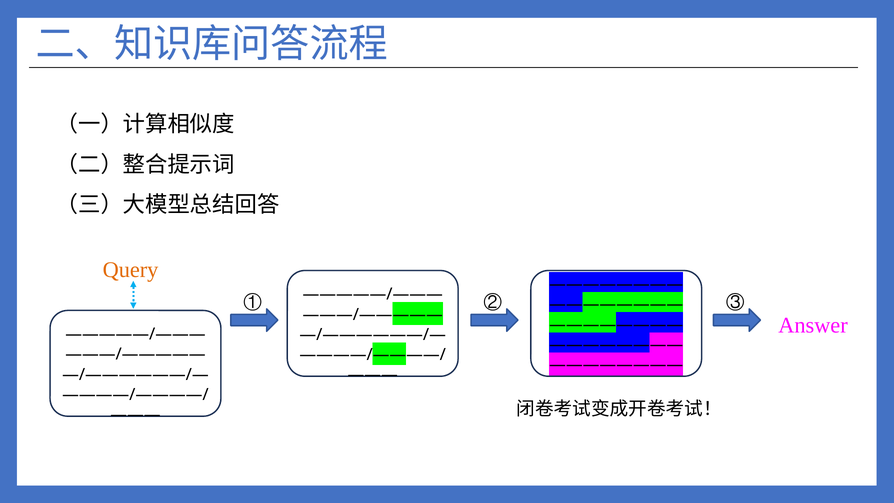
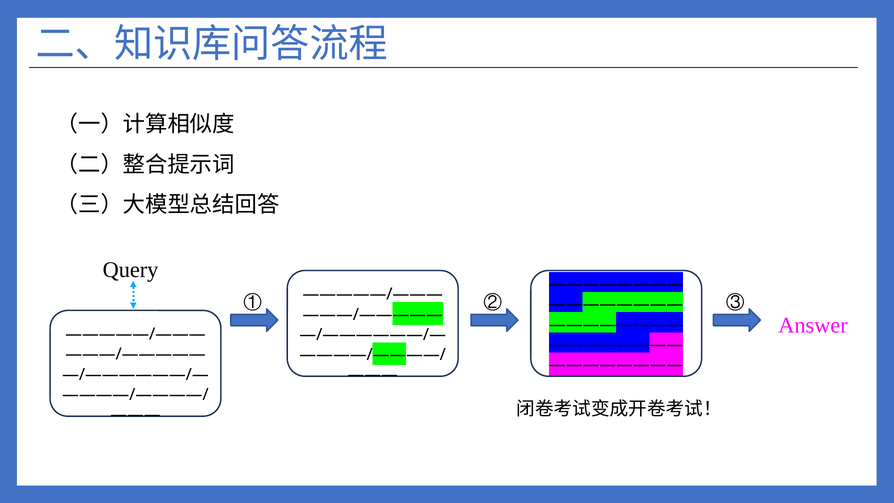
Query colour: orange -> black
